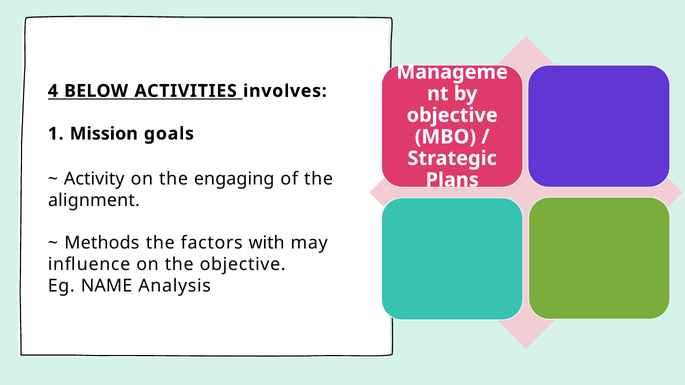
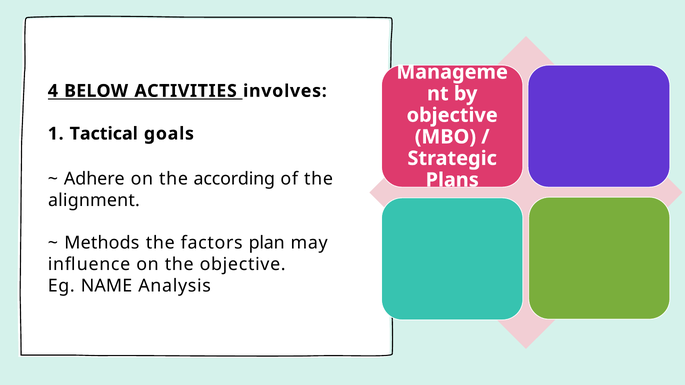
Mission: Mission -> Tactical
Activity: Activity -> Adhere
engaging: engaging -> according
with: with -> plan
